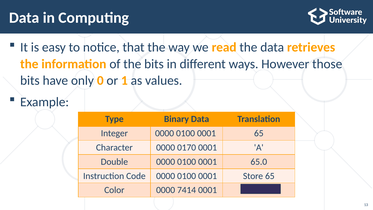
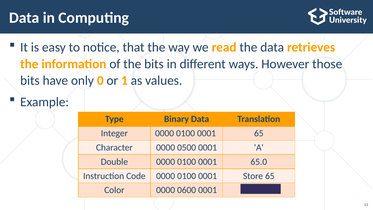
0170: 0170 -> 0500
7414: 7414 -> 0600
